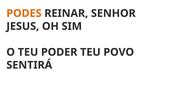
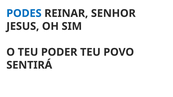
PODES colour: orange -> blue
